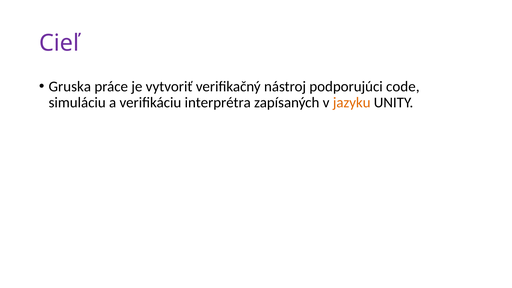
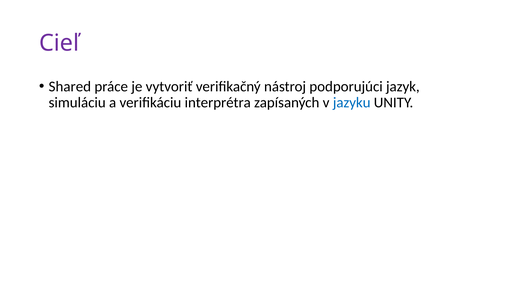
Gruska: Gruska -> Shared
code: code -> jazyk
jazyku colour: orange -> blue
